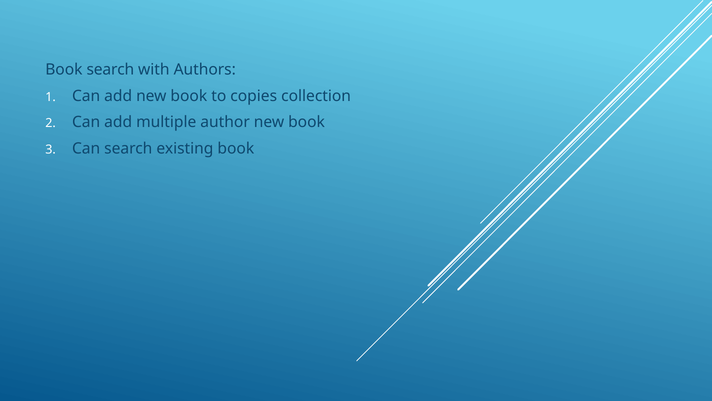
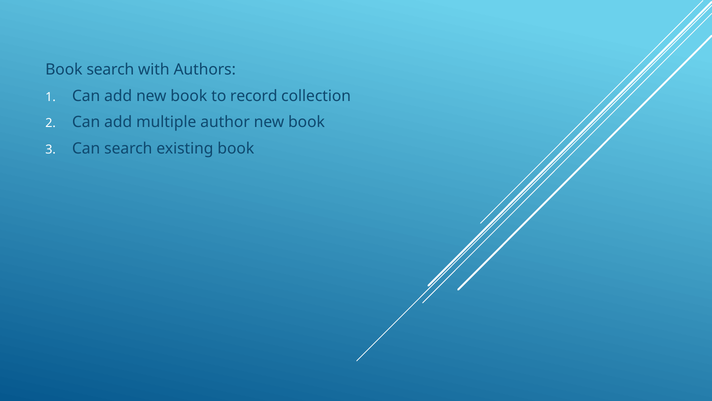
copies: copies -> record
